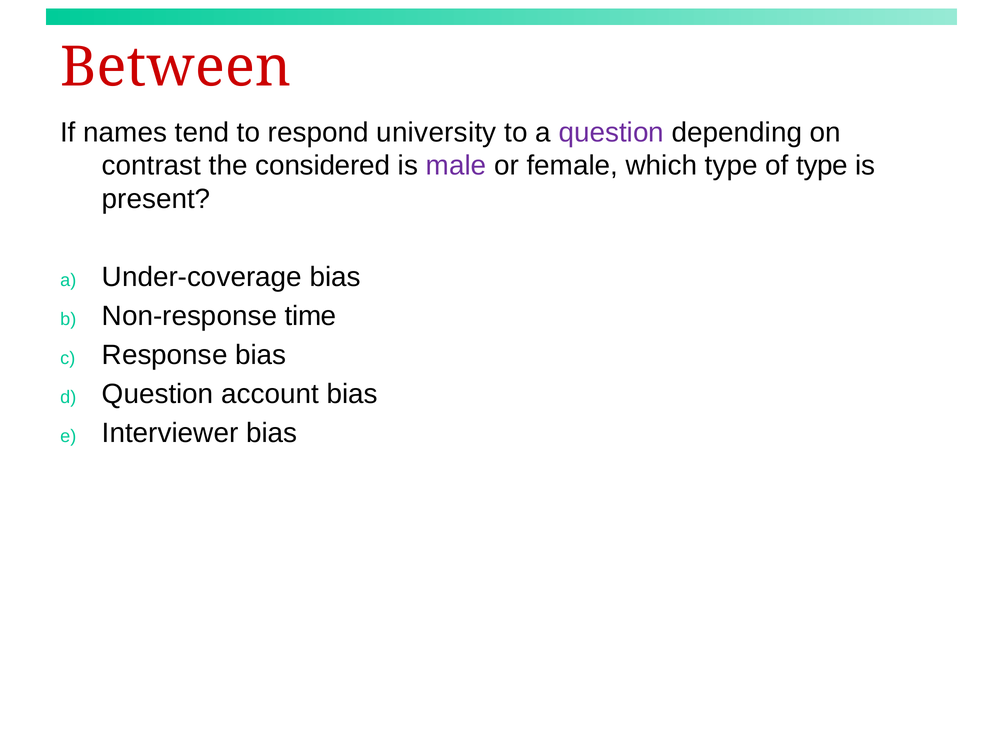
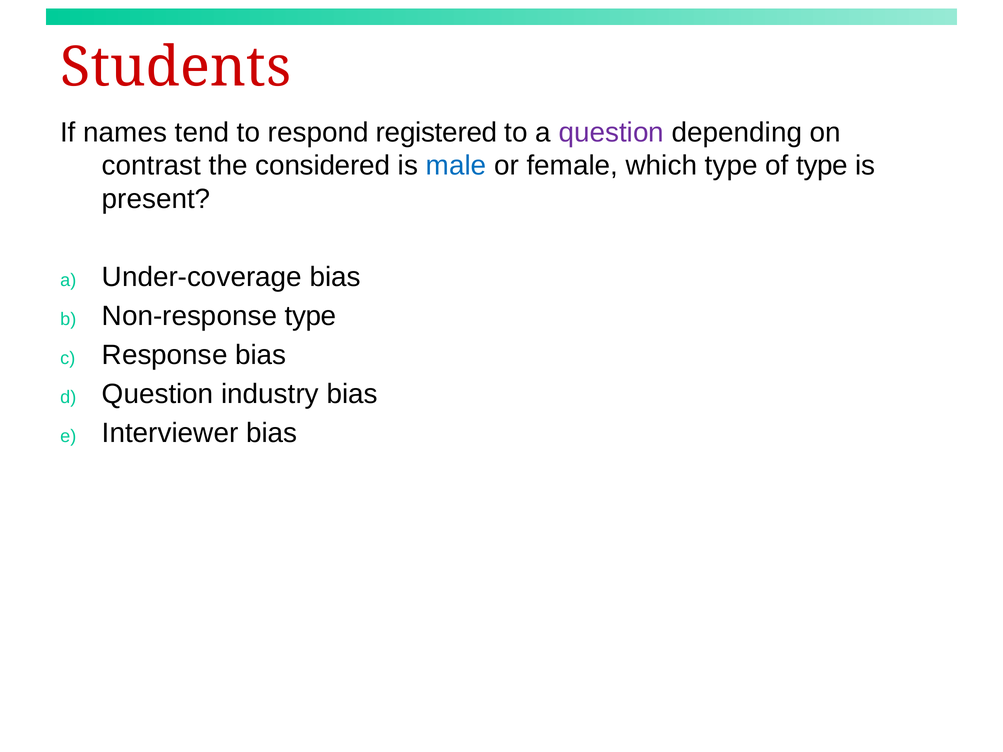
Between: Between -> Students
university: university -> registered
male colour: purple -> blue
Non-response time: time -> type
account: account -> industry
